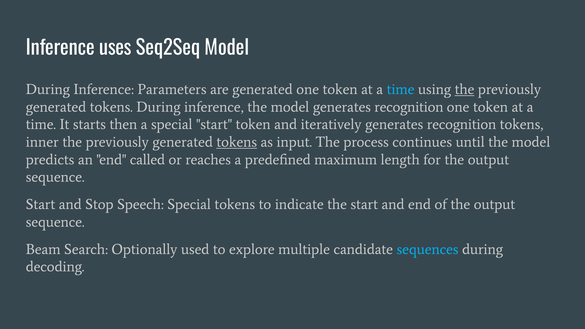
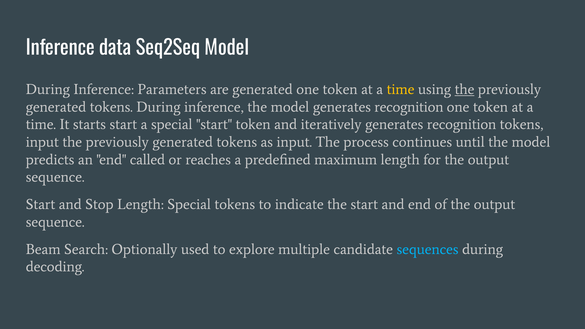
uses: uses -> data
time at (401, 89) colour: light blue -> yellow
starts then: then -> start
inner at (42, 142): inner -> input
tokens at (237, 142) underline: present -> none
Stop Speech: Speech -> Length
